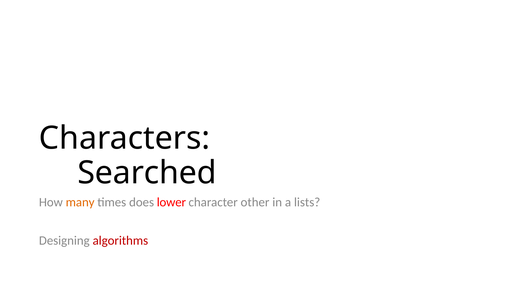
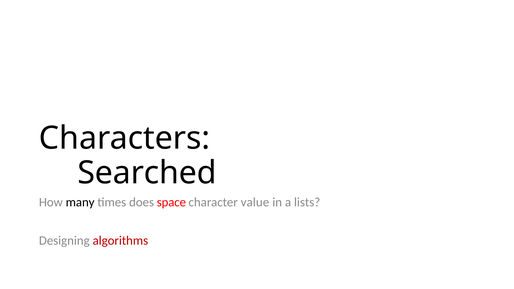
many colour: orange -> black
lower: lower -> space
other: other -> value
